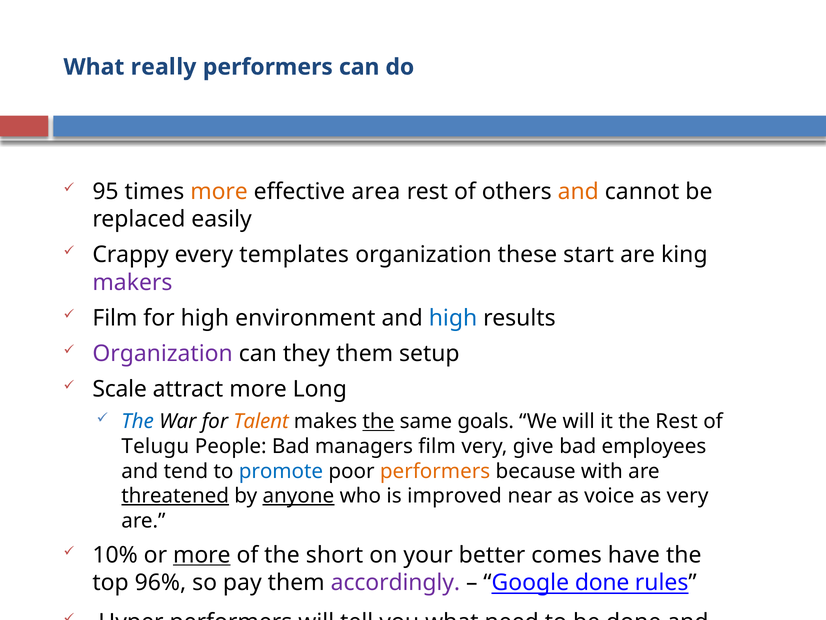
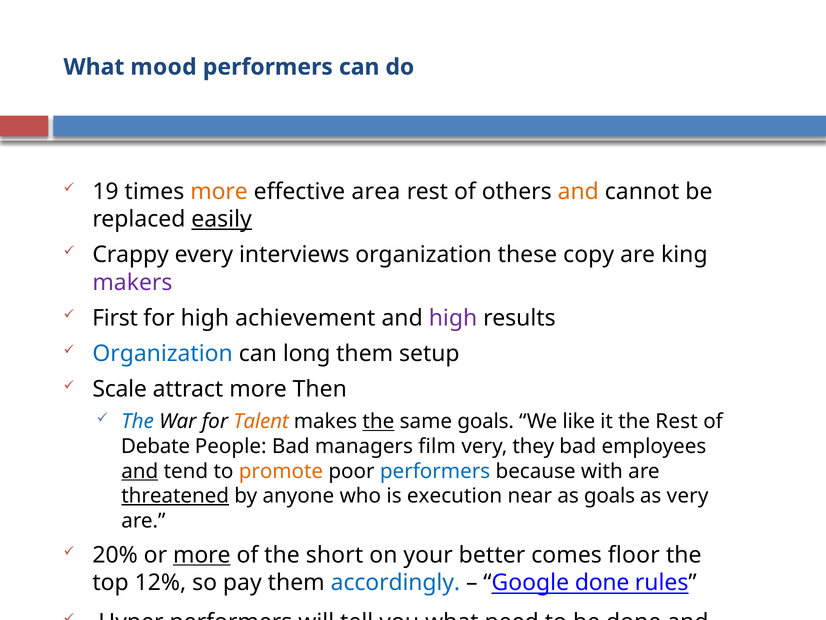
really: really -> mood
95: 95 -> 19
easily underline: none -> present
templates: templates -> interviews
start: start -> copy
Film at (115, 318): Film -> First
environment: environment -> achievement
high at (453, 318) colour: blue -> purple
Organization at (163, 353) colour: purple -> blue
they: they -> long
Long: Long -> Then
We will: will -> like
Telugu: Telugu -> Debate
give: give -> they
and at (140, 471) underline: none -> present
promote colour: blue -> orange
performers at (435, 471) colour: orange -> blue
anyone underline: present -> none
improved: improved -> execution
as voice: voice -> goals
10%: 10% -> 20%
have: have -> floor
96%: 96% -> 12%
accordingly colour: purple -> blue
